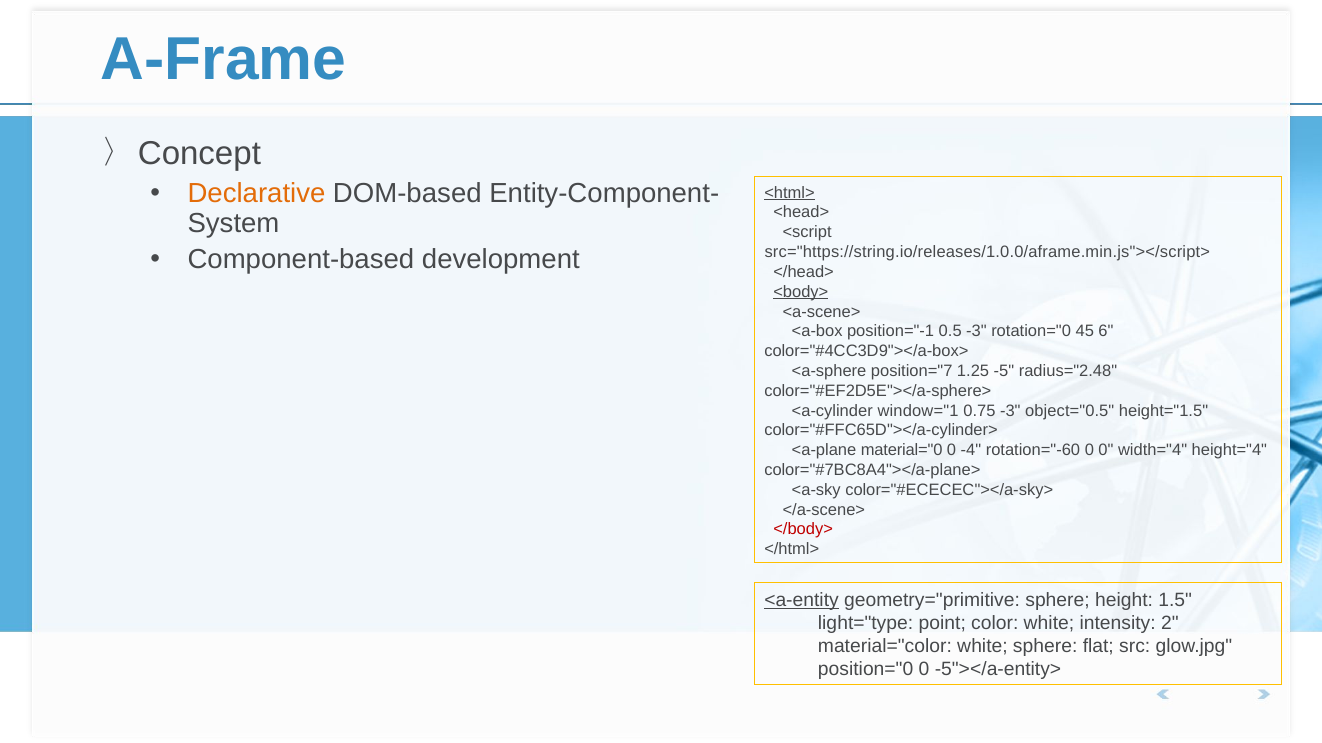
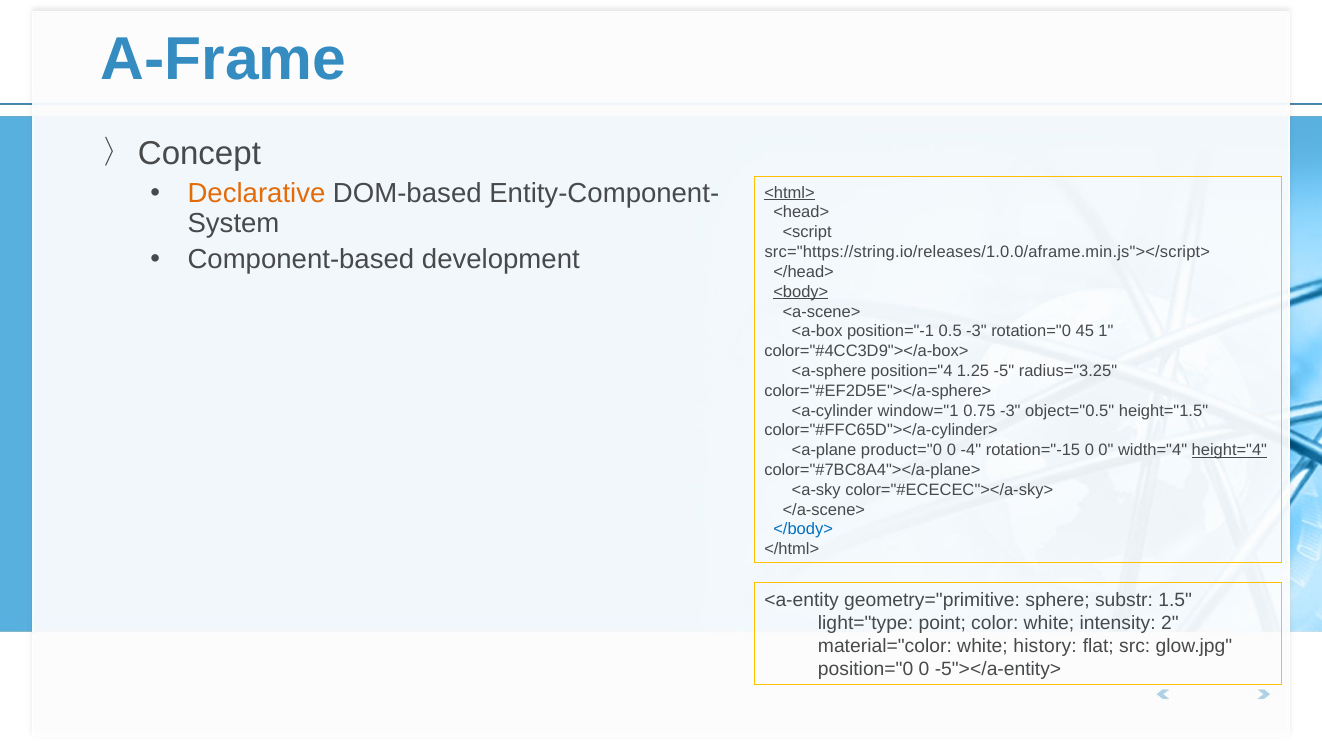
6: 6 -> 1
position="7: position="7 -> position="4
radius="2.48: radius="2.48 -> radius="3.25
material="0: material="0 -> product="0
rotation="-60: rotation="-60 -> rotation="-15
height="4 underline: none -> present
</body> colour: red -> blue
<a-entity underline: present -> none
height: height -> substr
white sphere: sphere -> history
